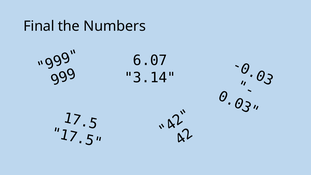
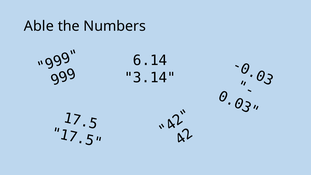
Final: Final -> Able
6.07: 6.07 -> 6.14
